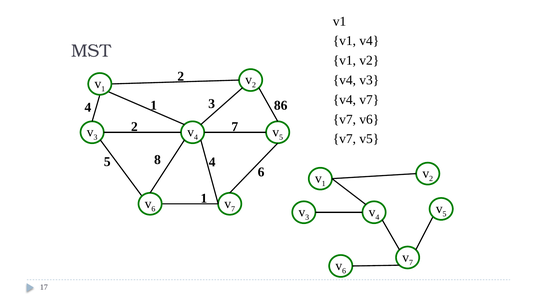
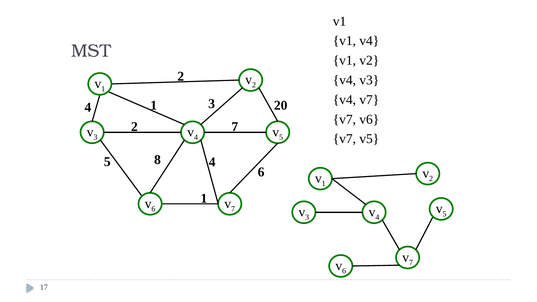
86: 86 -> 20
